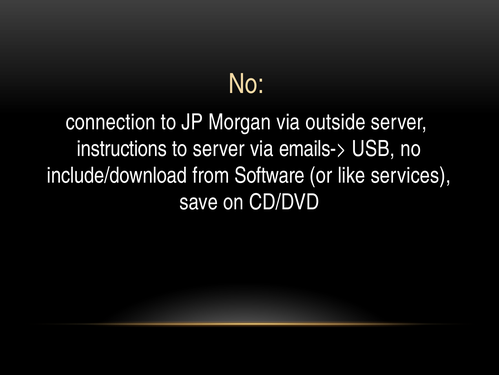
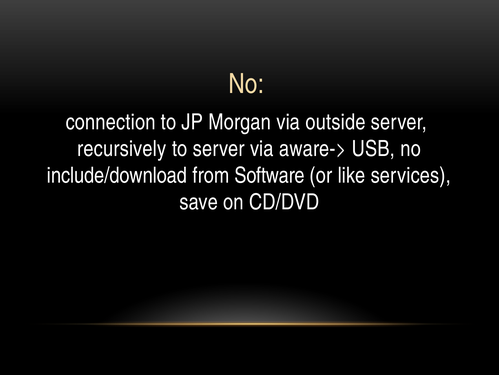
instructions: instructions -> recursively
emails->: emails-> -> aware->
